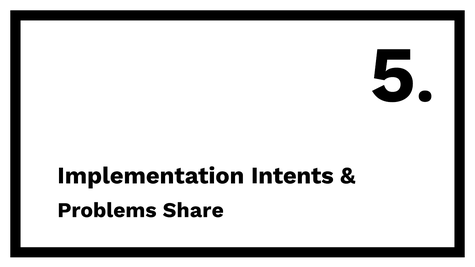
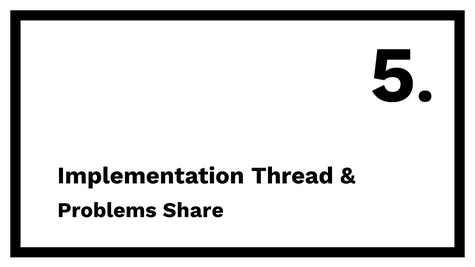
Intents: Intents -> Thread
